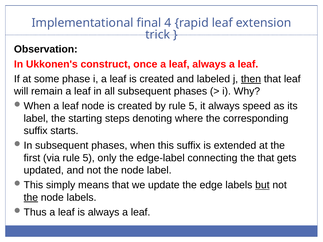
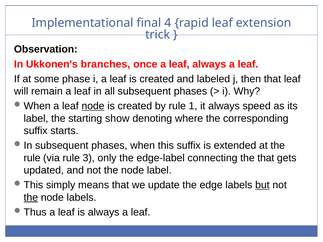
construct: construct -> branches
then underline: present -> none
node at (93, 106) underline: none -> present
by rule 5: 5 -> 1
steps: steps -> show
first at (32, 158): first -> rule
via rule 5: 5 -> 3
